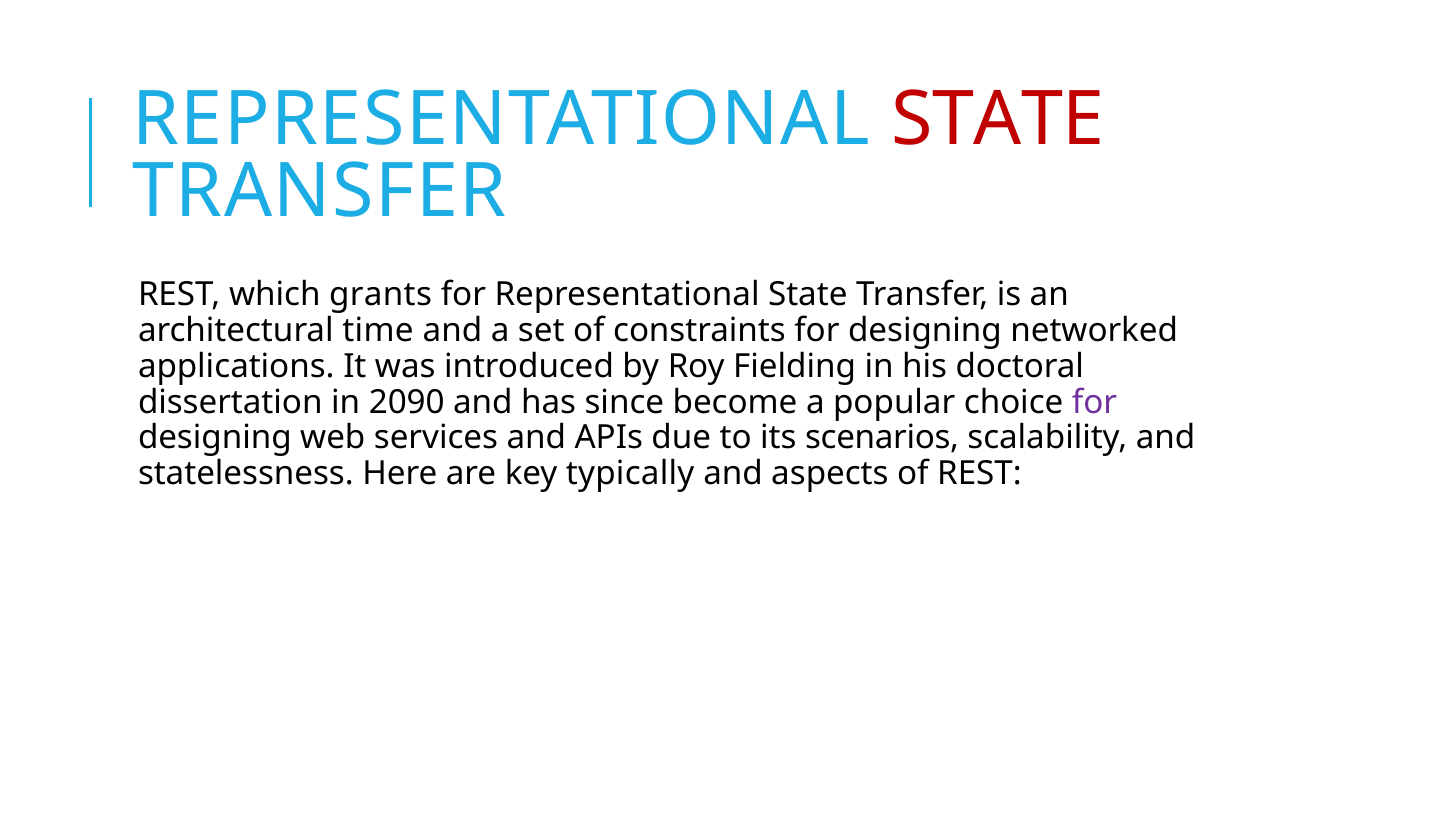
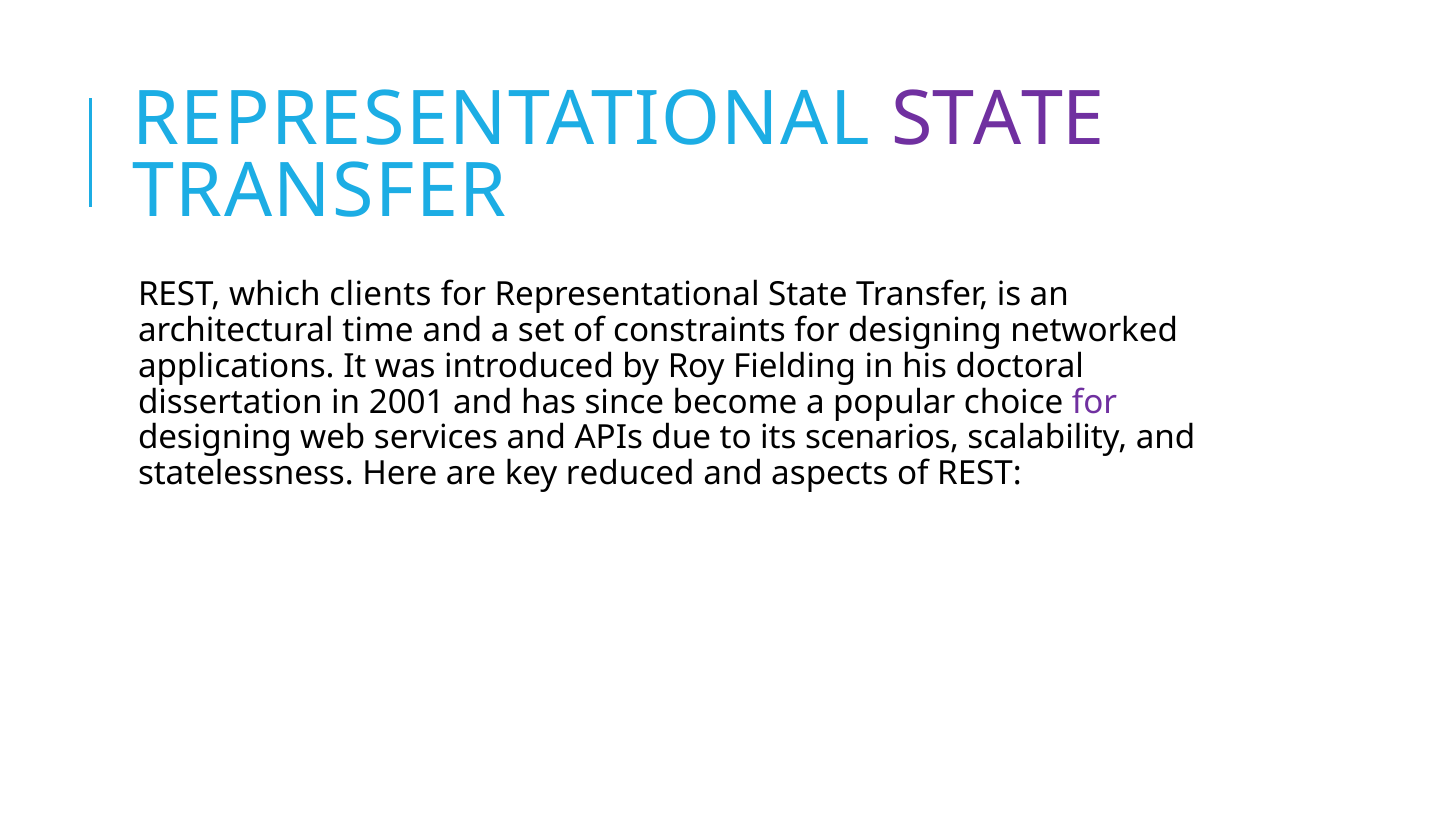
STATE at (998, 119) colour: red -> purple
grants: grants -> clients
2090: 2090 -> 2001
typically: typically -> reduced
